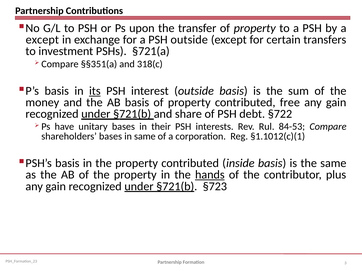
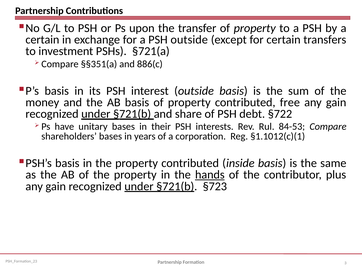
except at (42, 40): except -> certain
318(c: 318(c -> 886(c
its underline: present -> none
in same: same -> years
